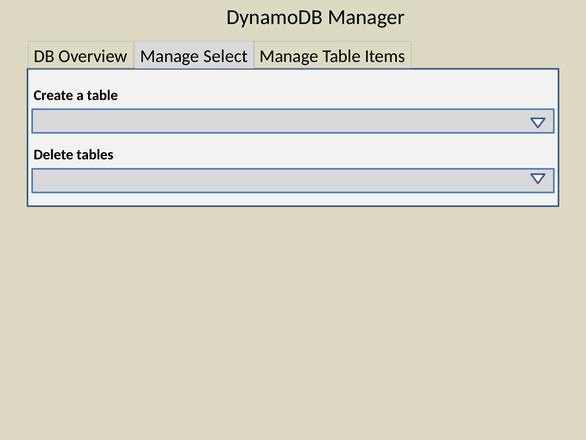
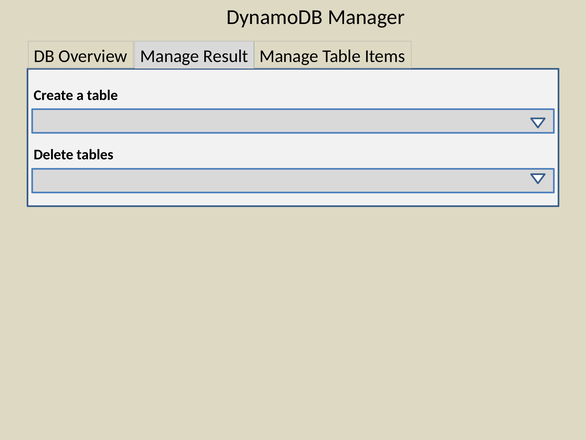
Select: Select -> Result
